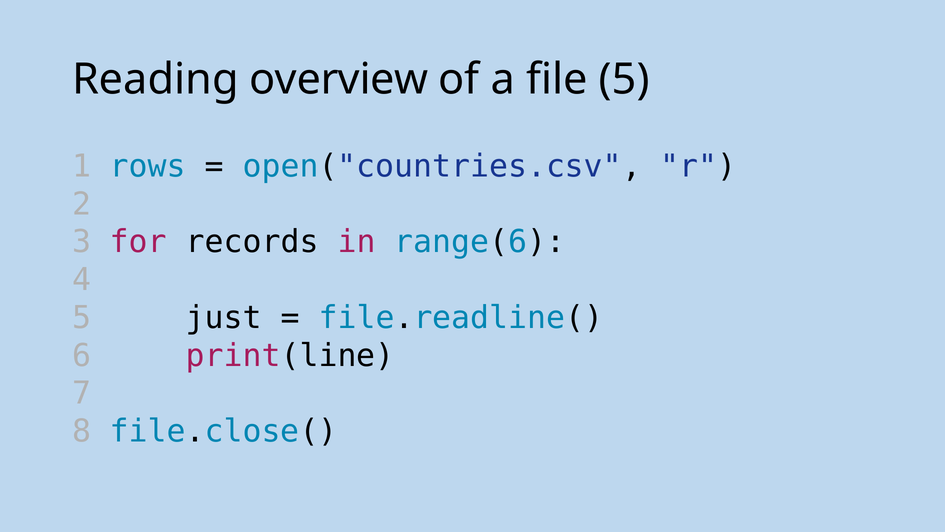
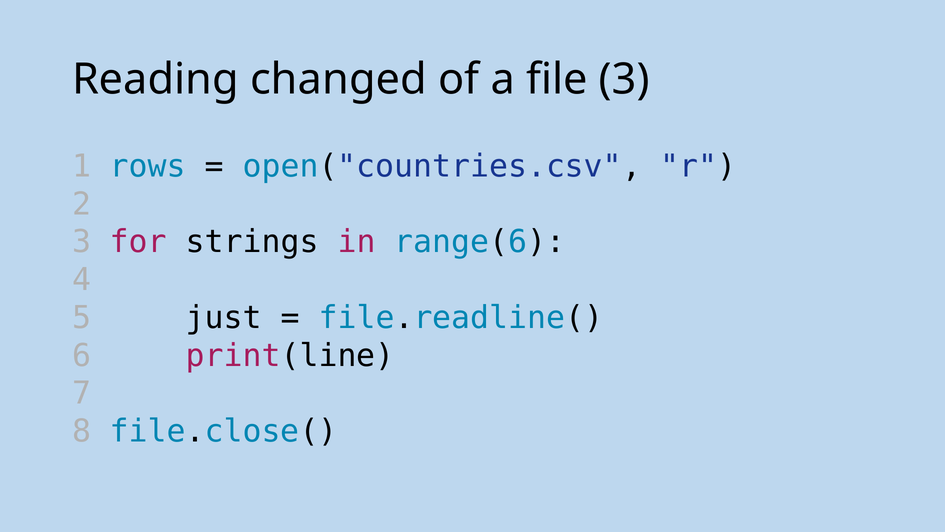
overview: overview -> changed
file 5: 5 -> 3
records: records -> strings
